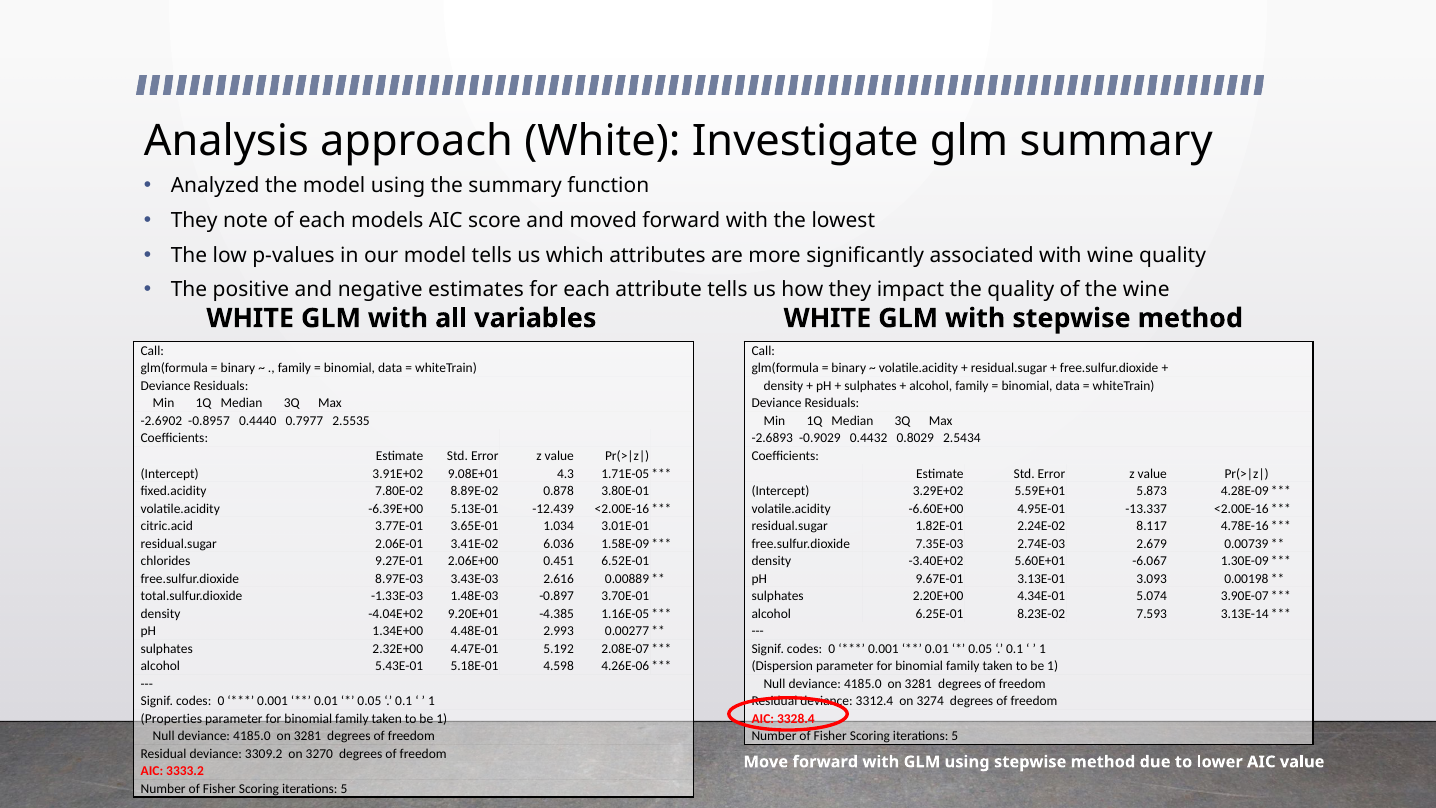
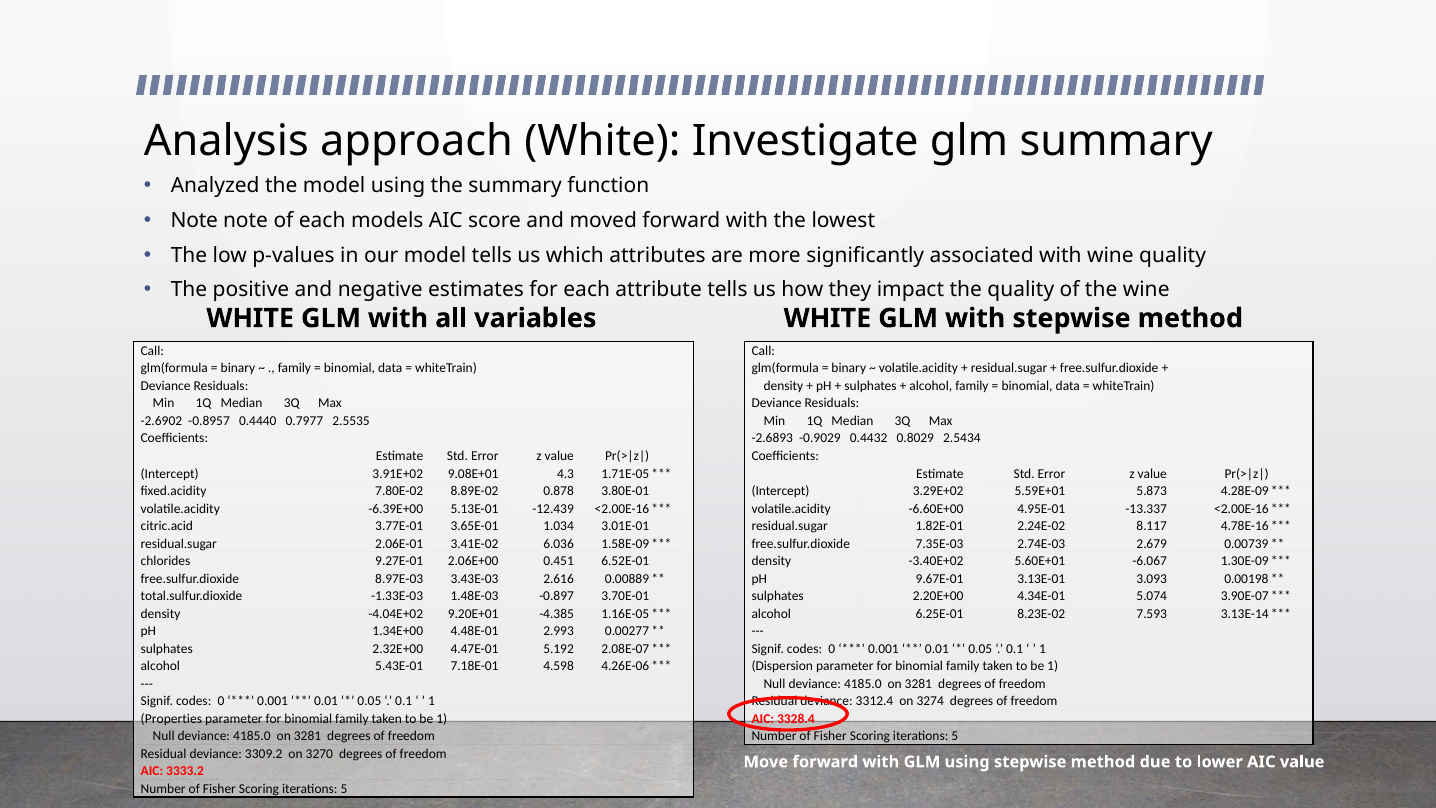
They at (194, 221): They -> Note
5.18E-01: 5.18E-01 -> 7.18E-01
